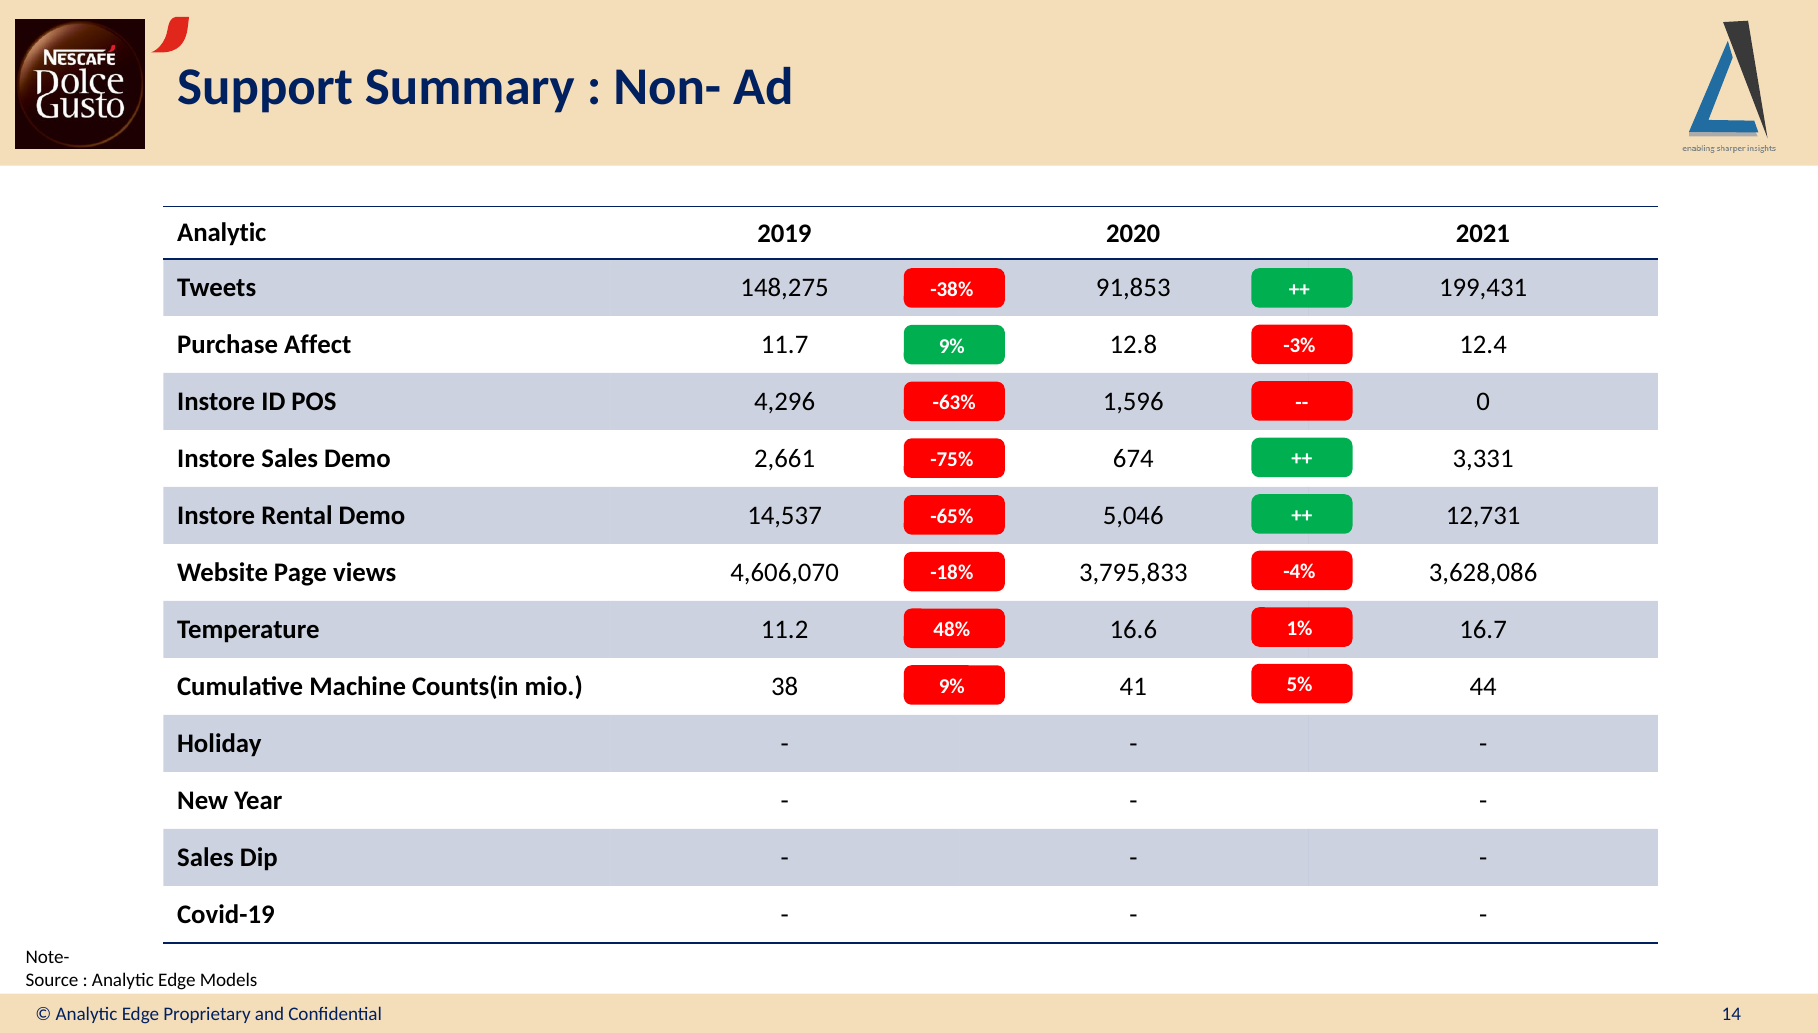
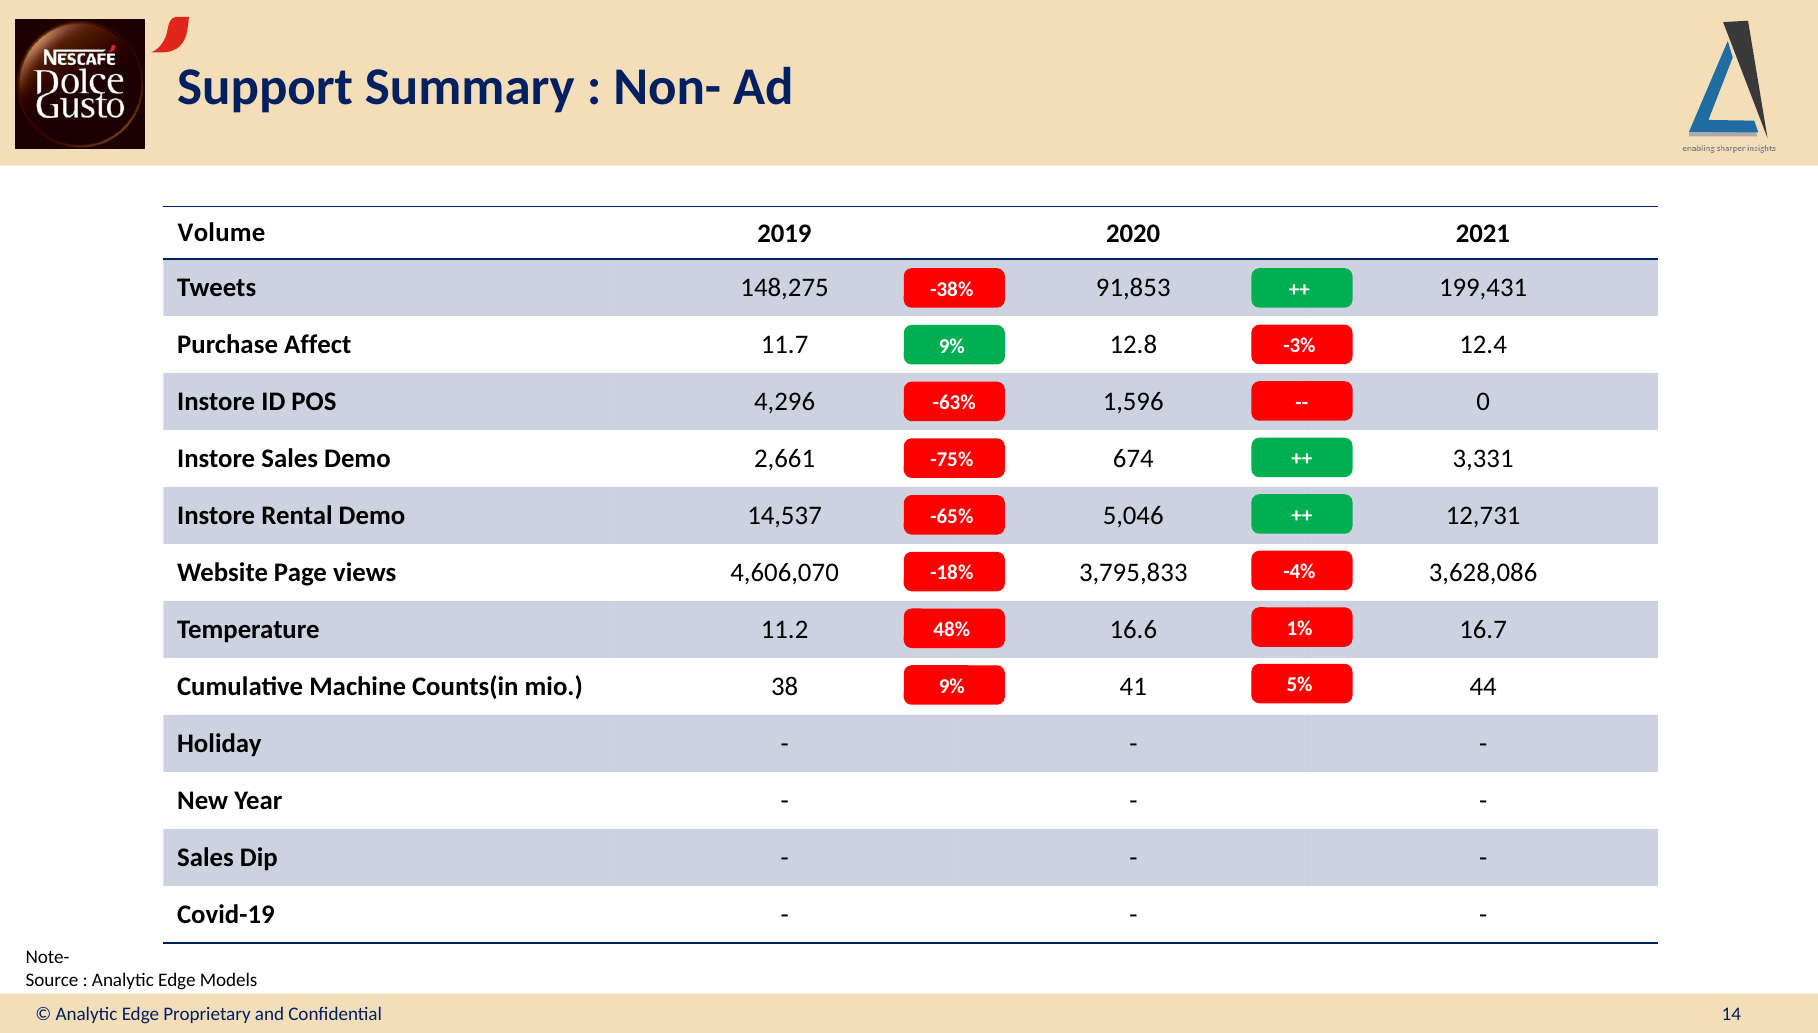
Analytic at (222, 233): Analytic -> Volume
